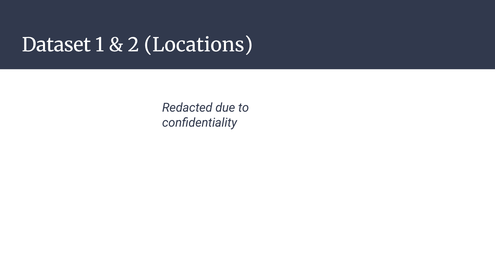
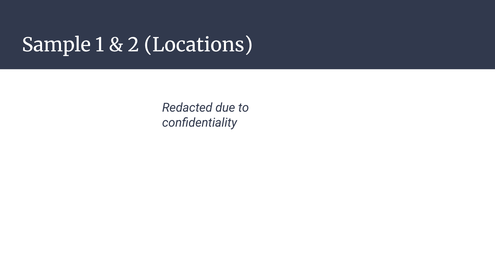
Dataset: Dataset -> Sample
